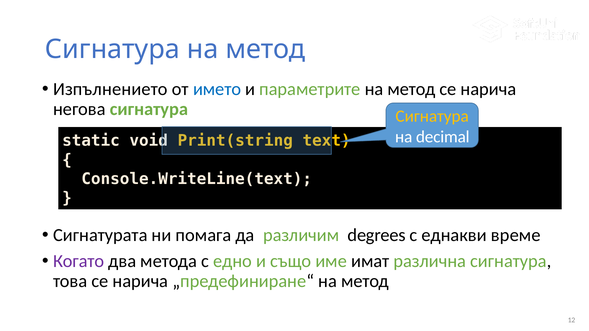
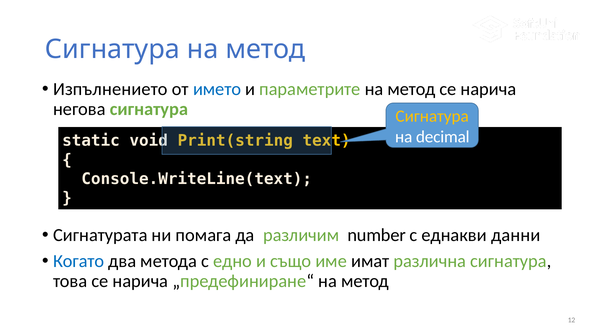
degrees: degrees -> number
време: време -> данни
Когато colour: purple -> blue
